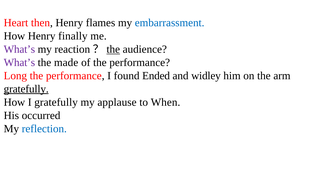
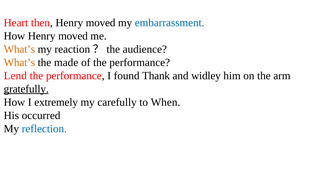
then Henry flames: flames -> moved
How Henry finally: finally -> moved
What’s at (19, 49) colour: purple -> orange
the at (113, 49) underline: present -> none
What’s at (19, 63) colour: purple -> orange
Long: Long -> Lend
Ended: Ended -> Thank
I gratefully: gratefully -> extremely
applause: applause -> carefully
